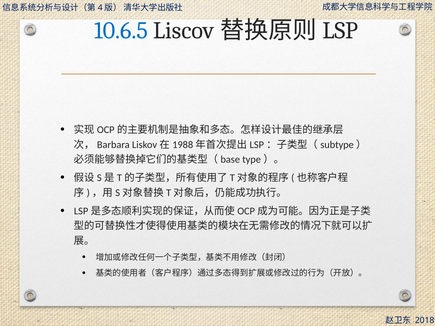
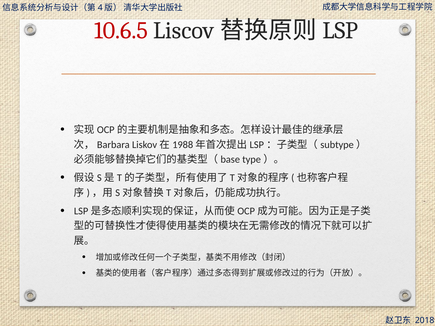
10.6.5 colour: blue -> red
